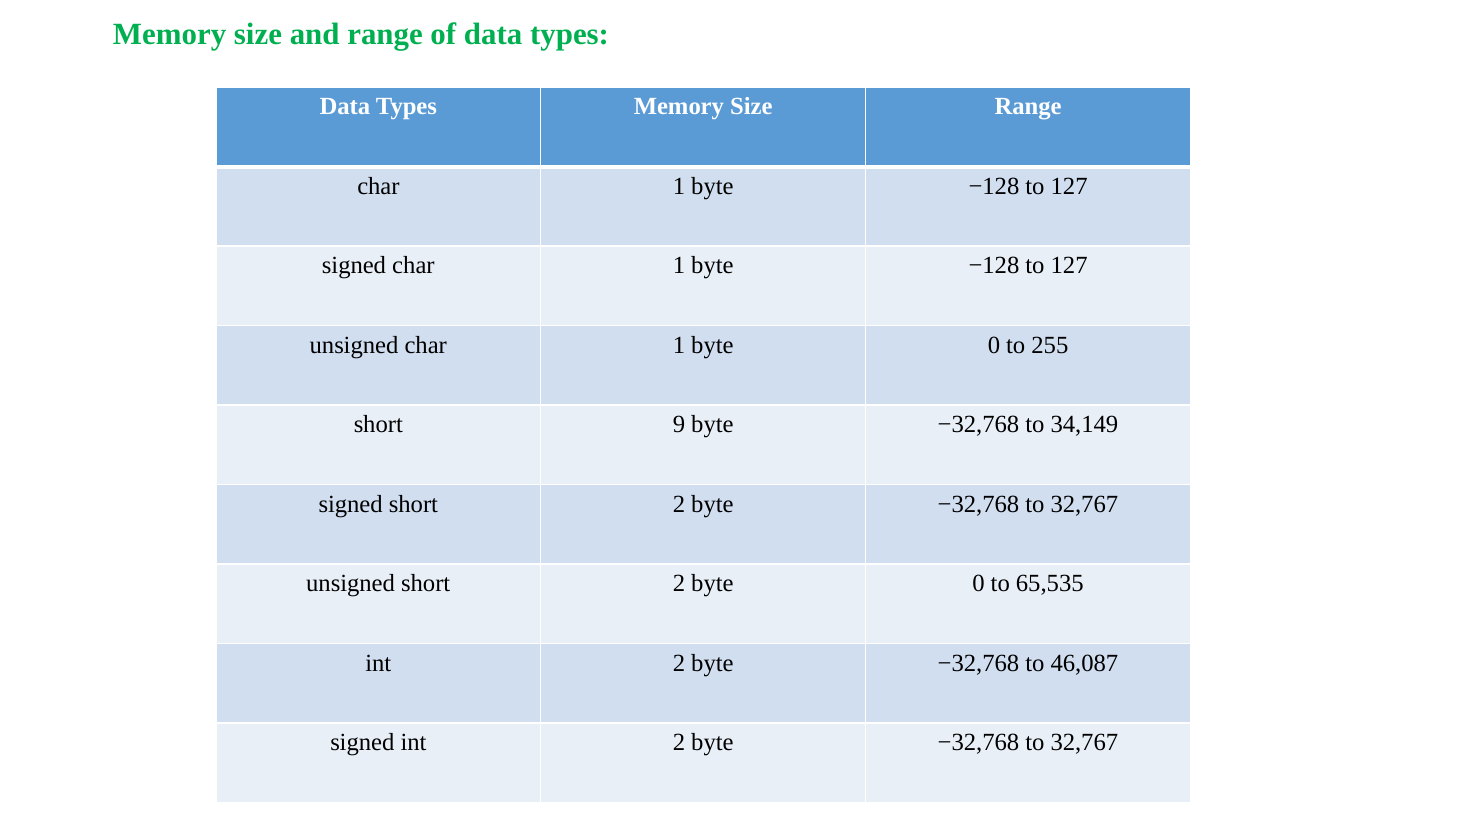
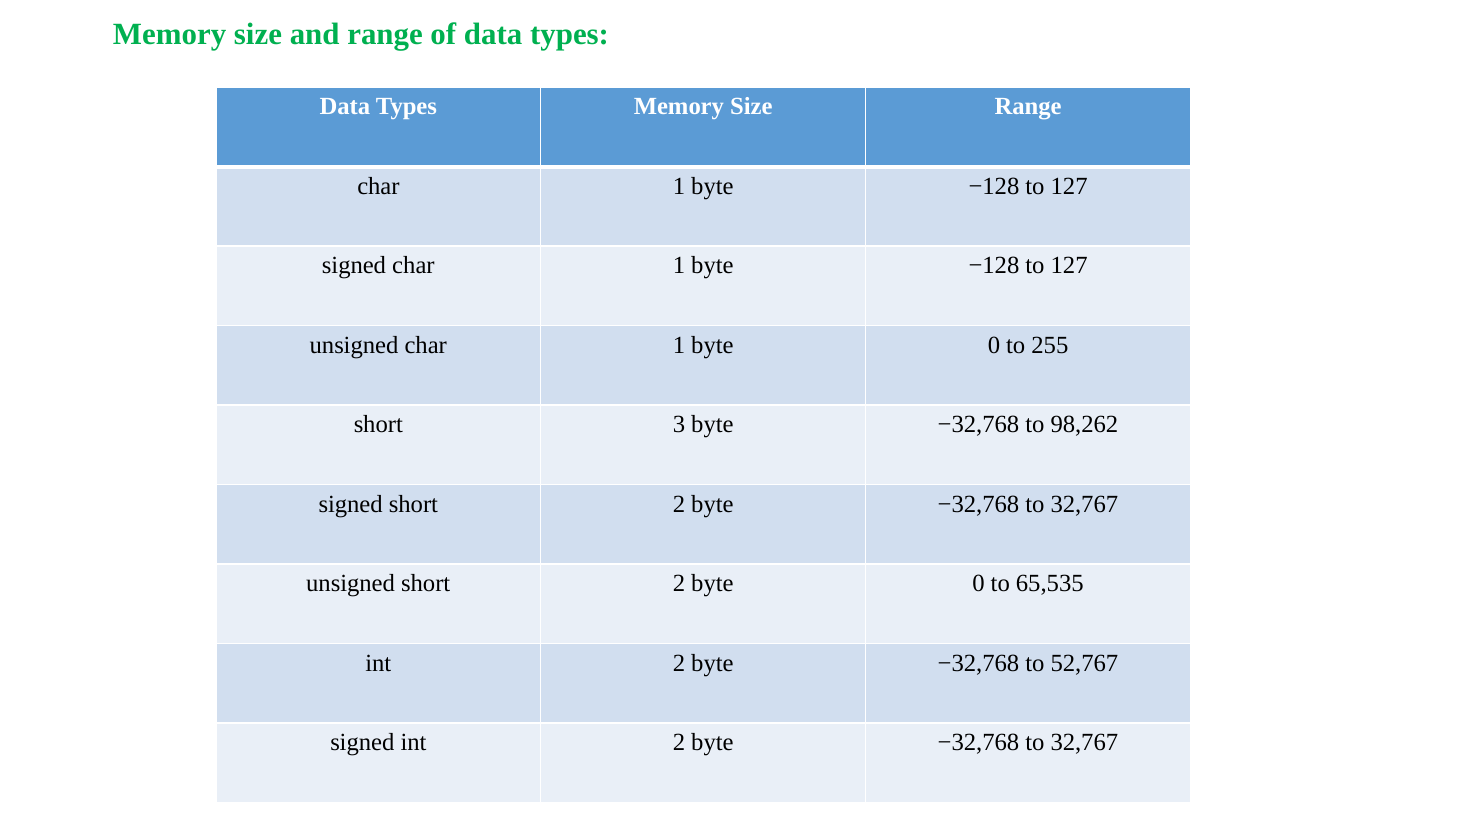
9: 9 -> 3
34,149: 34,149 -> 98,262
46,087: 46,087 -> 52,767
